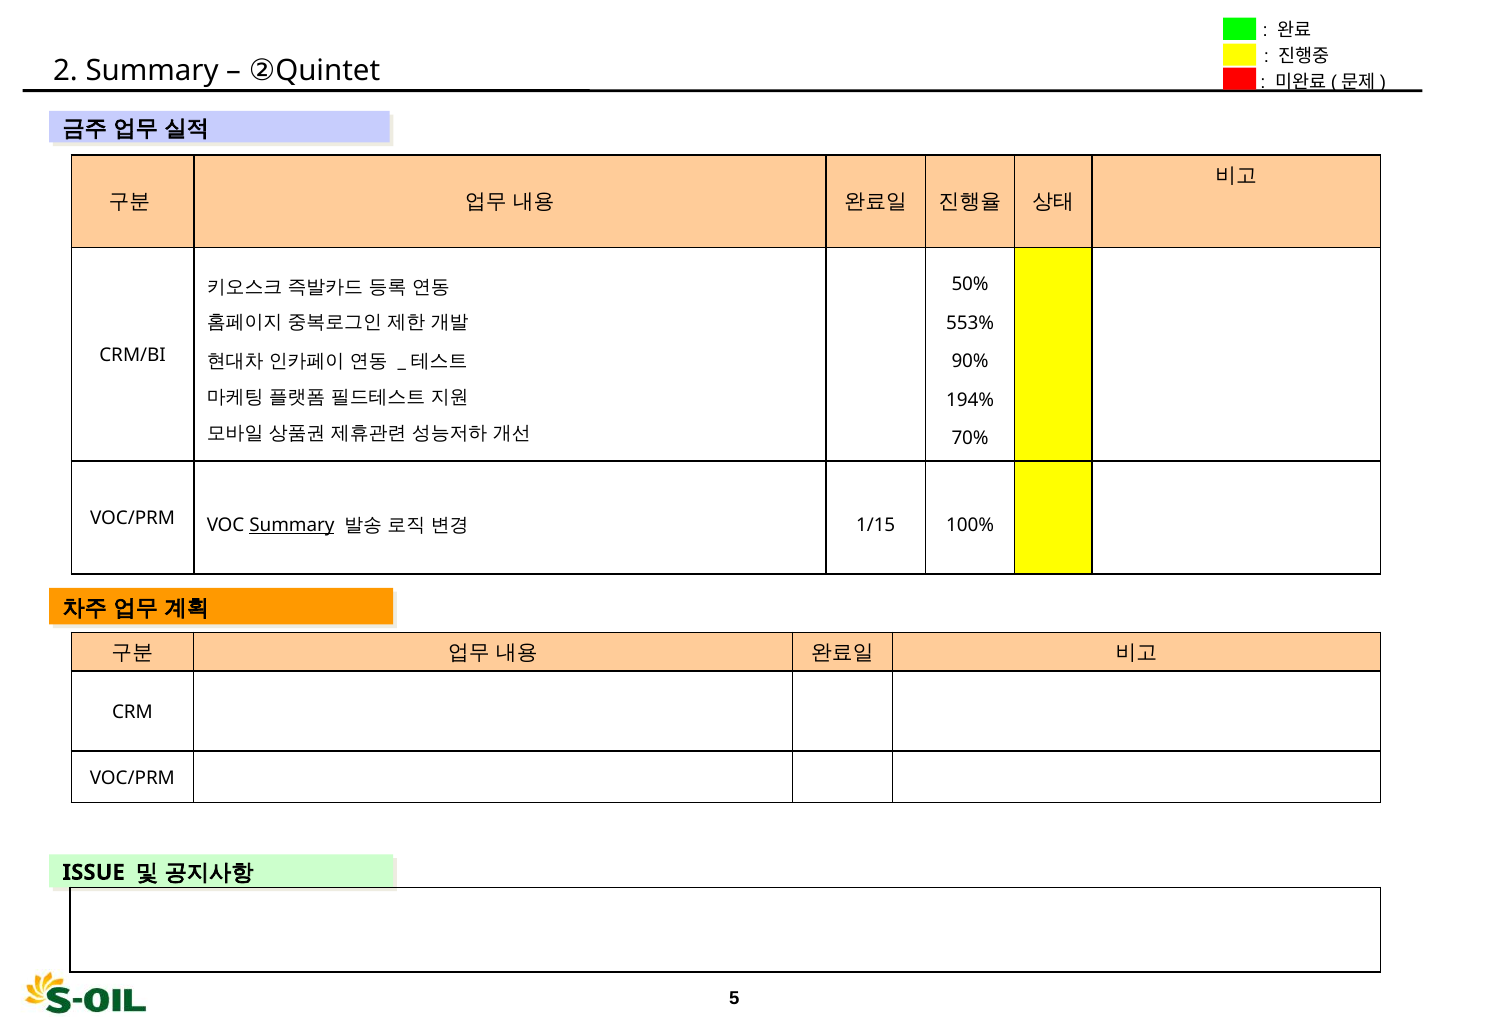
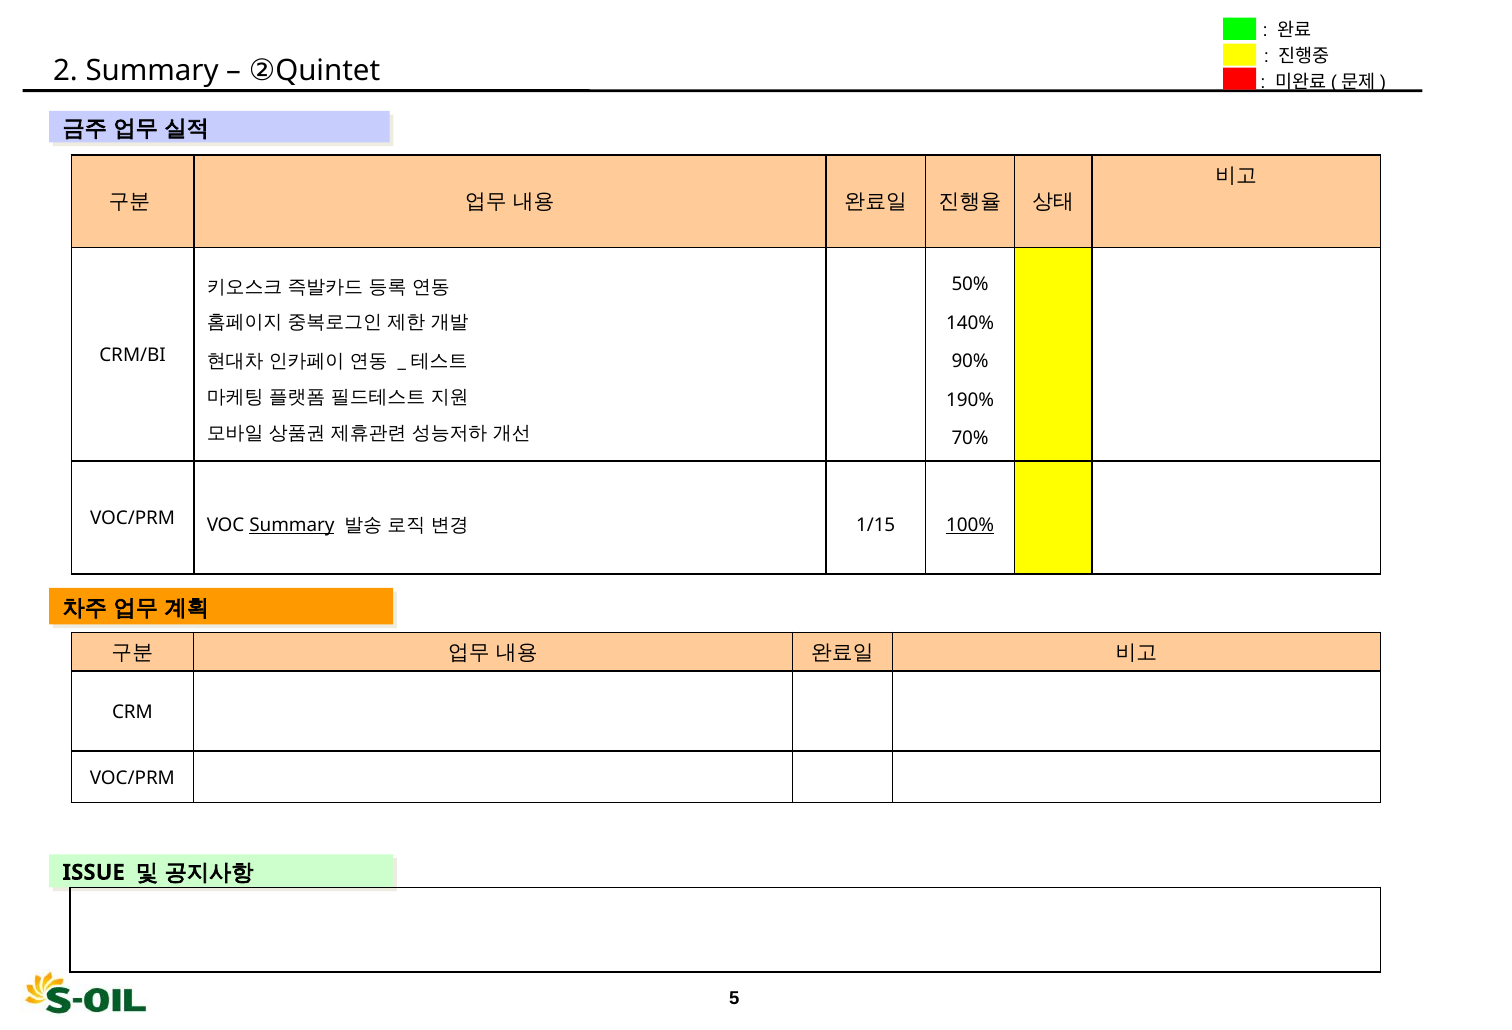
553%: 553% -> 140%
194%: 194% -> 190%
100% underline: none -> present
